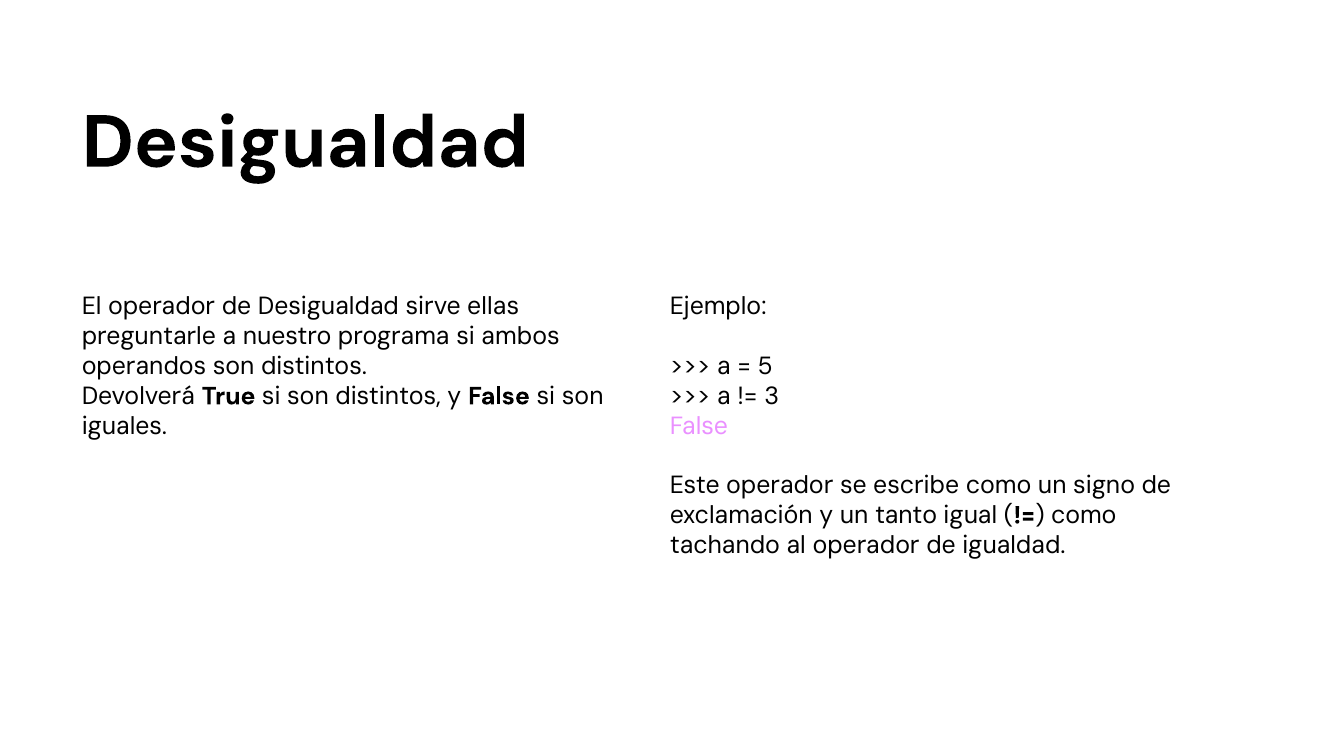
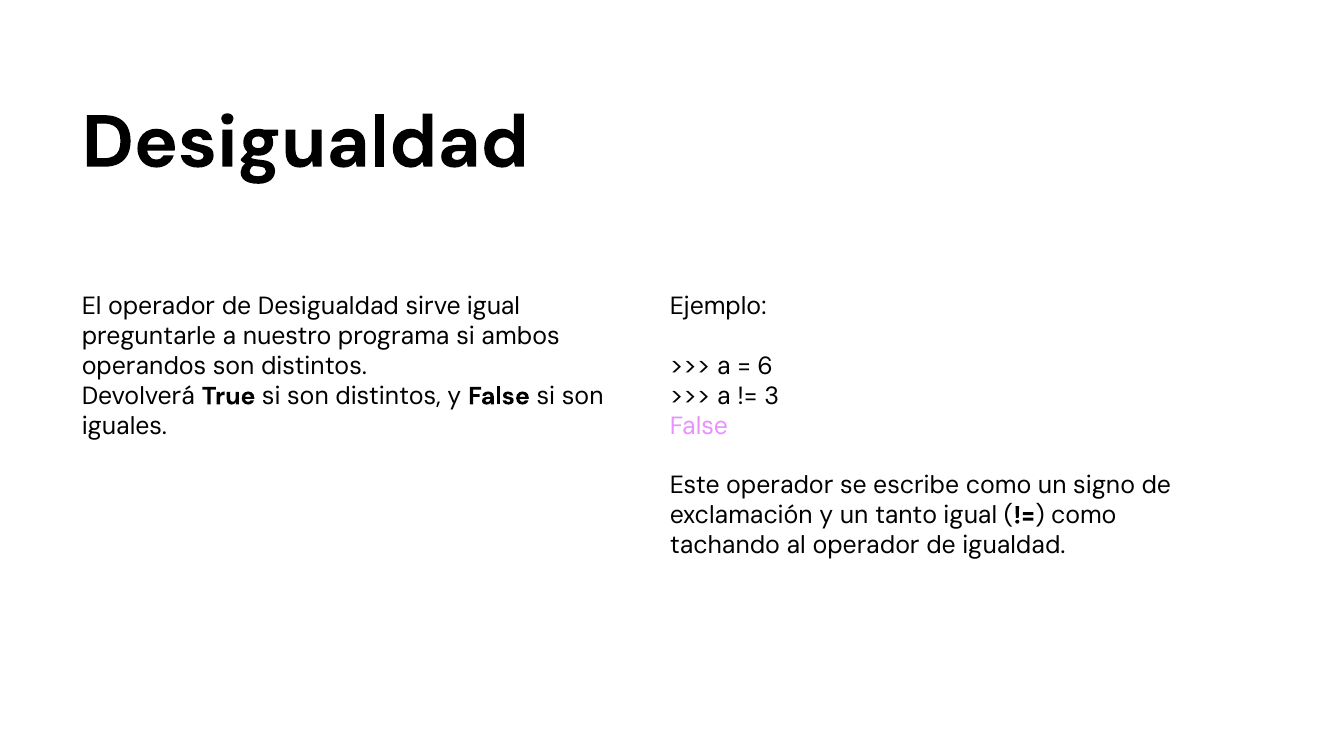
sirve ellas: ellas -> igual
5: 5 -> 6
